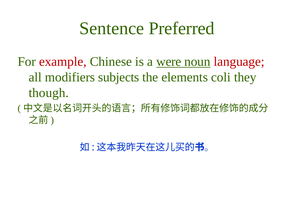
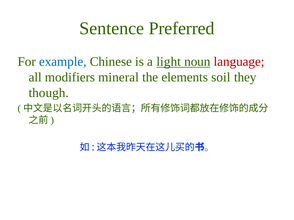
example colour: red -> blue
were: were -> light
subjects: subjects -> mineral
coli: coli -> soil
